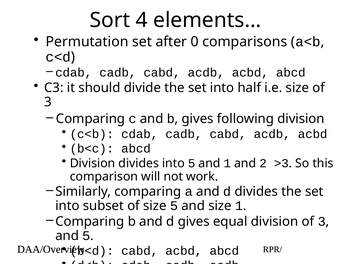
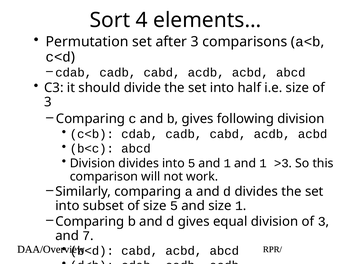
after 0: 0 -> 3
1 and 2: 2 -> 1
and 5: 5 -> 7
